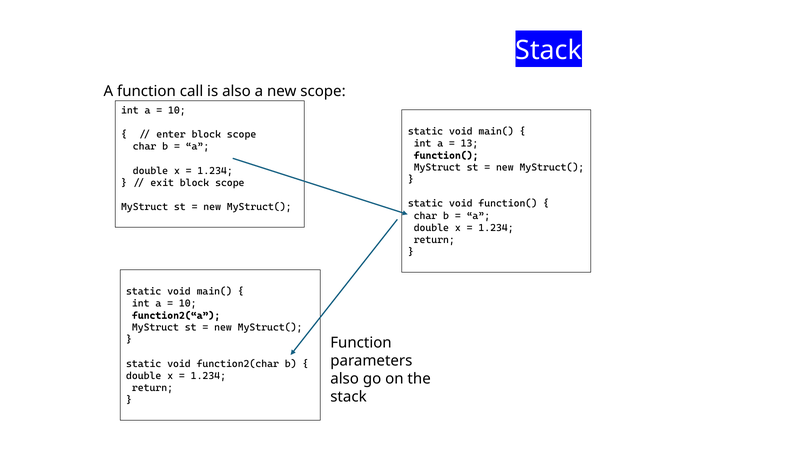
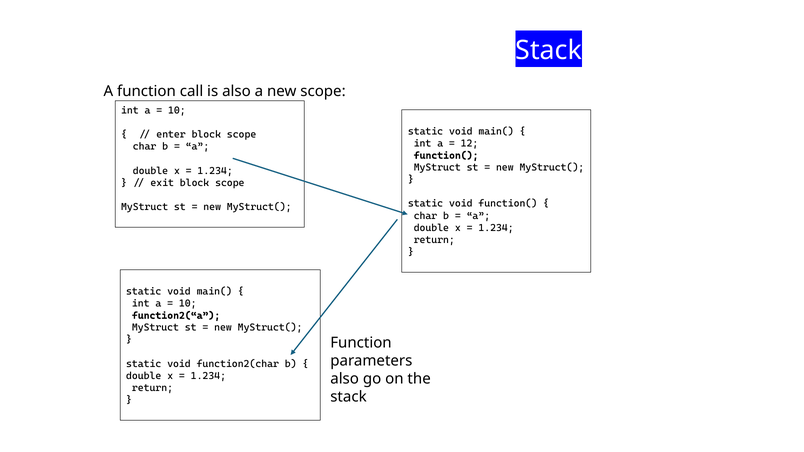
13: 13 -> 12
